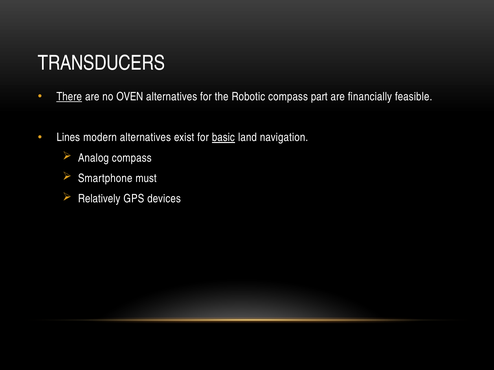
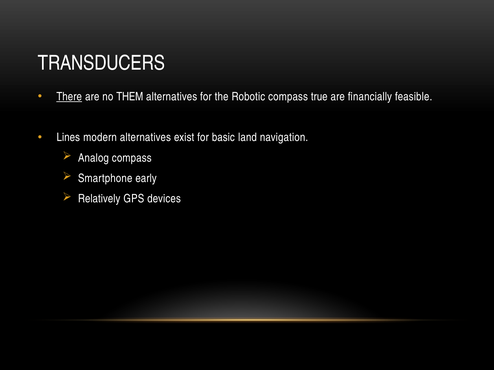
OVEN: OVEN -> THEM
part: part -> true
basic underline: present -> none
must: must -> early
